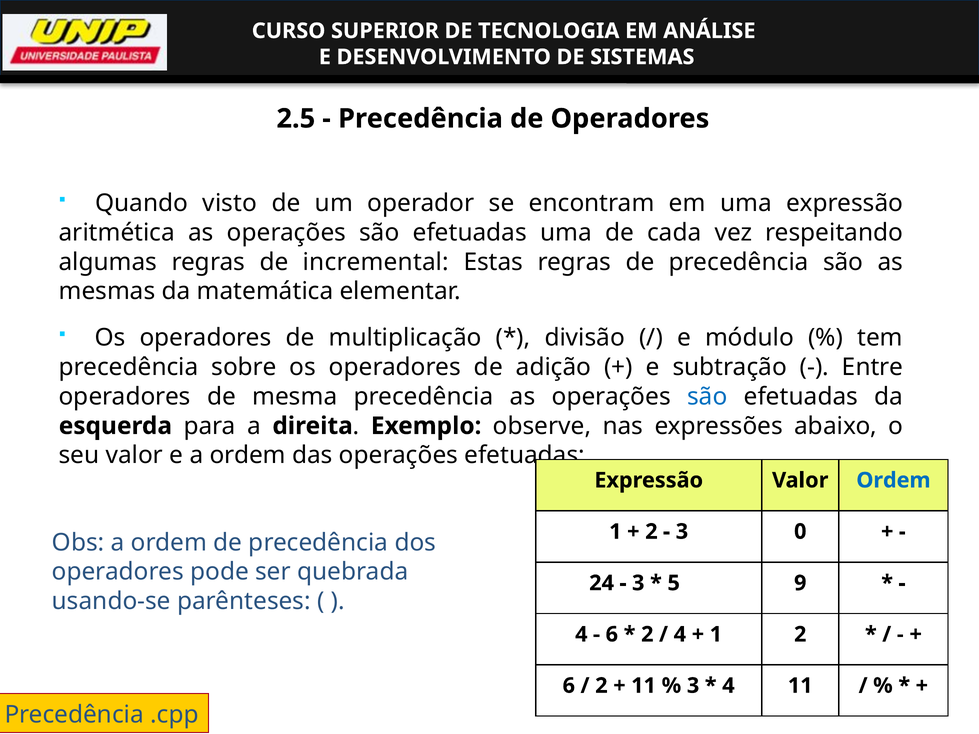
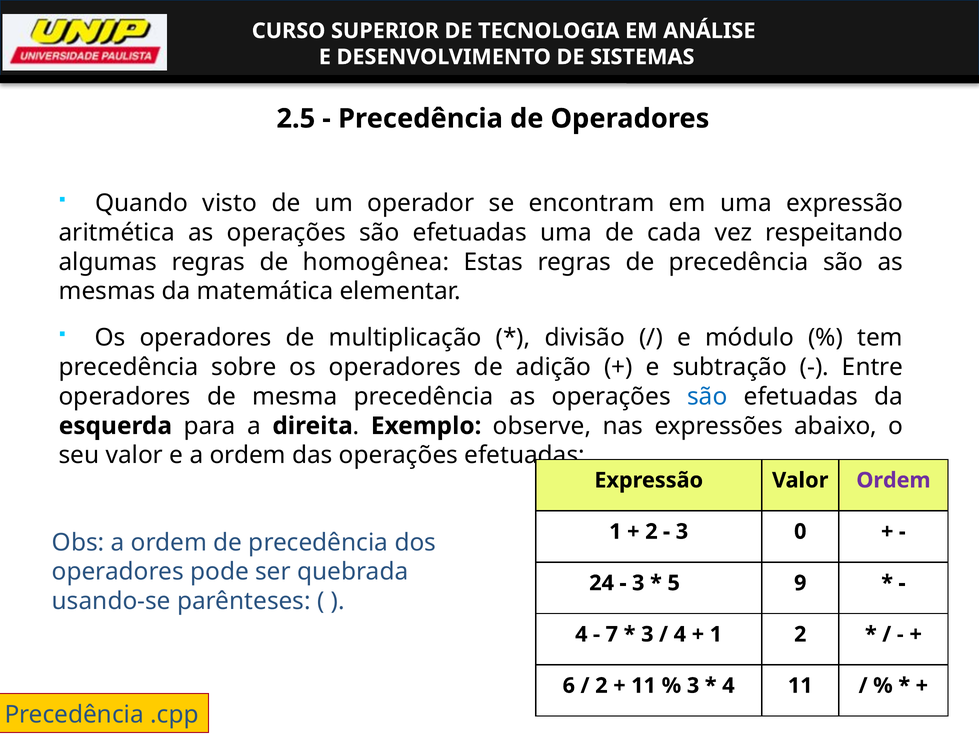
incremental: incremental -> homogênea
Ordem at (893, 480) colour: blue -> purple
6 at (612, 635): 6 -> 7
2 at (647, 635): 2 -> 3
